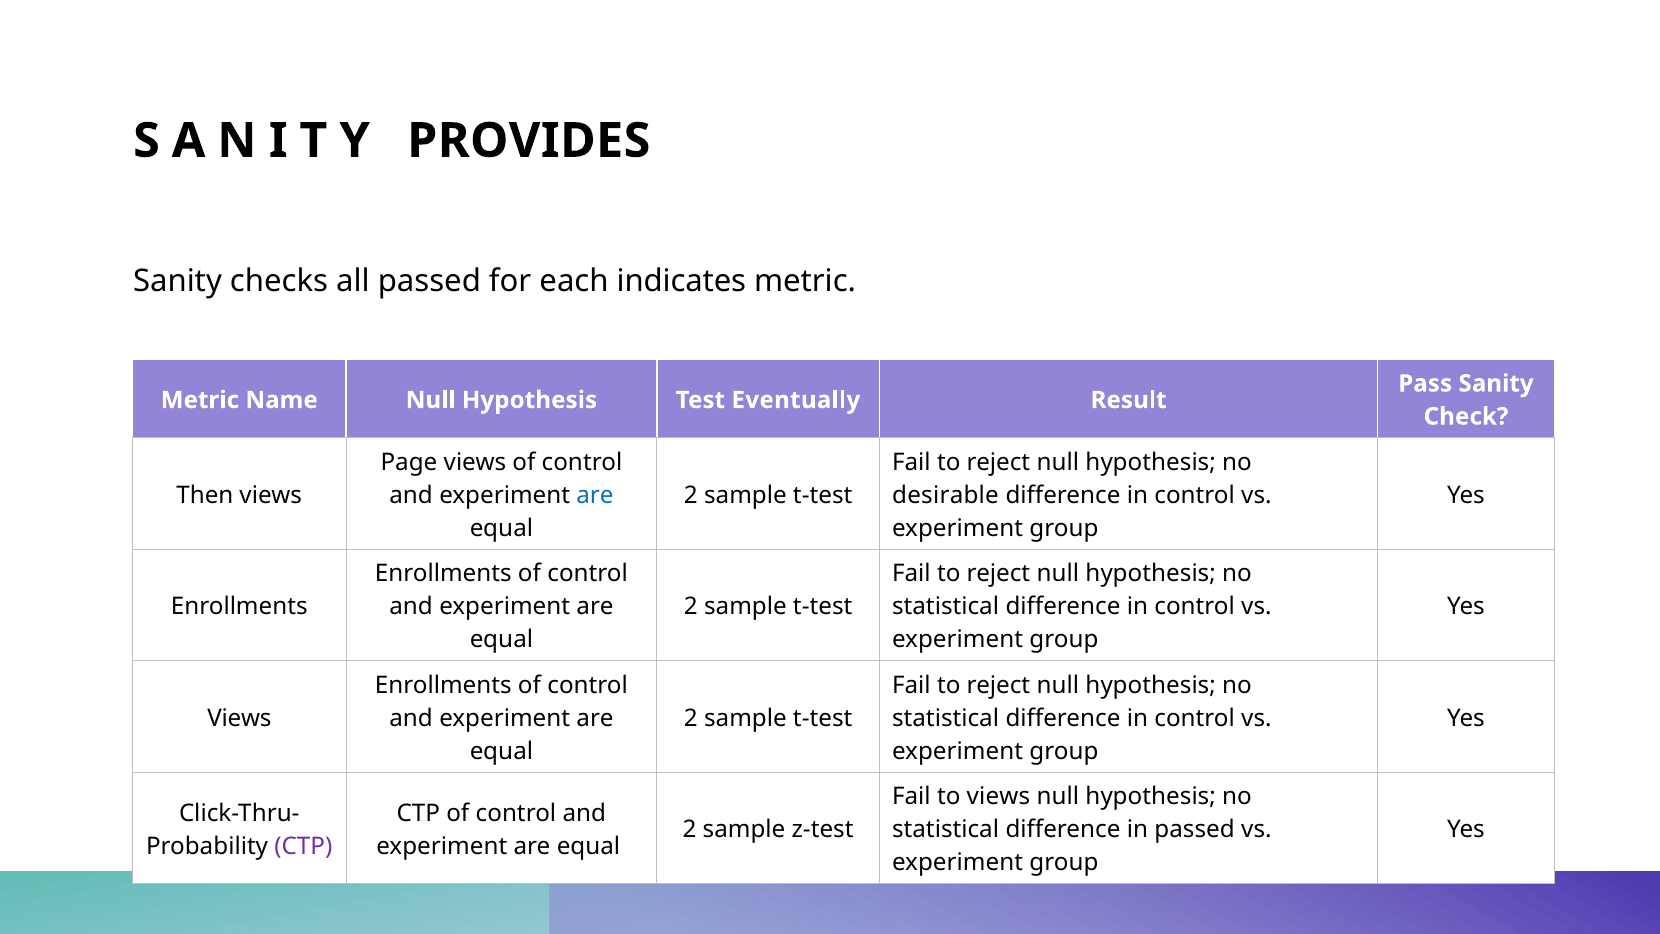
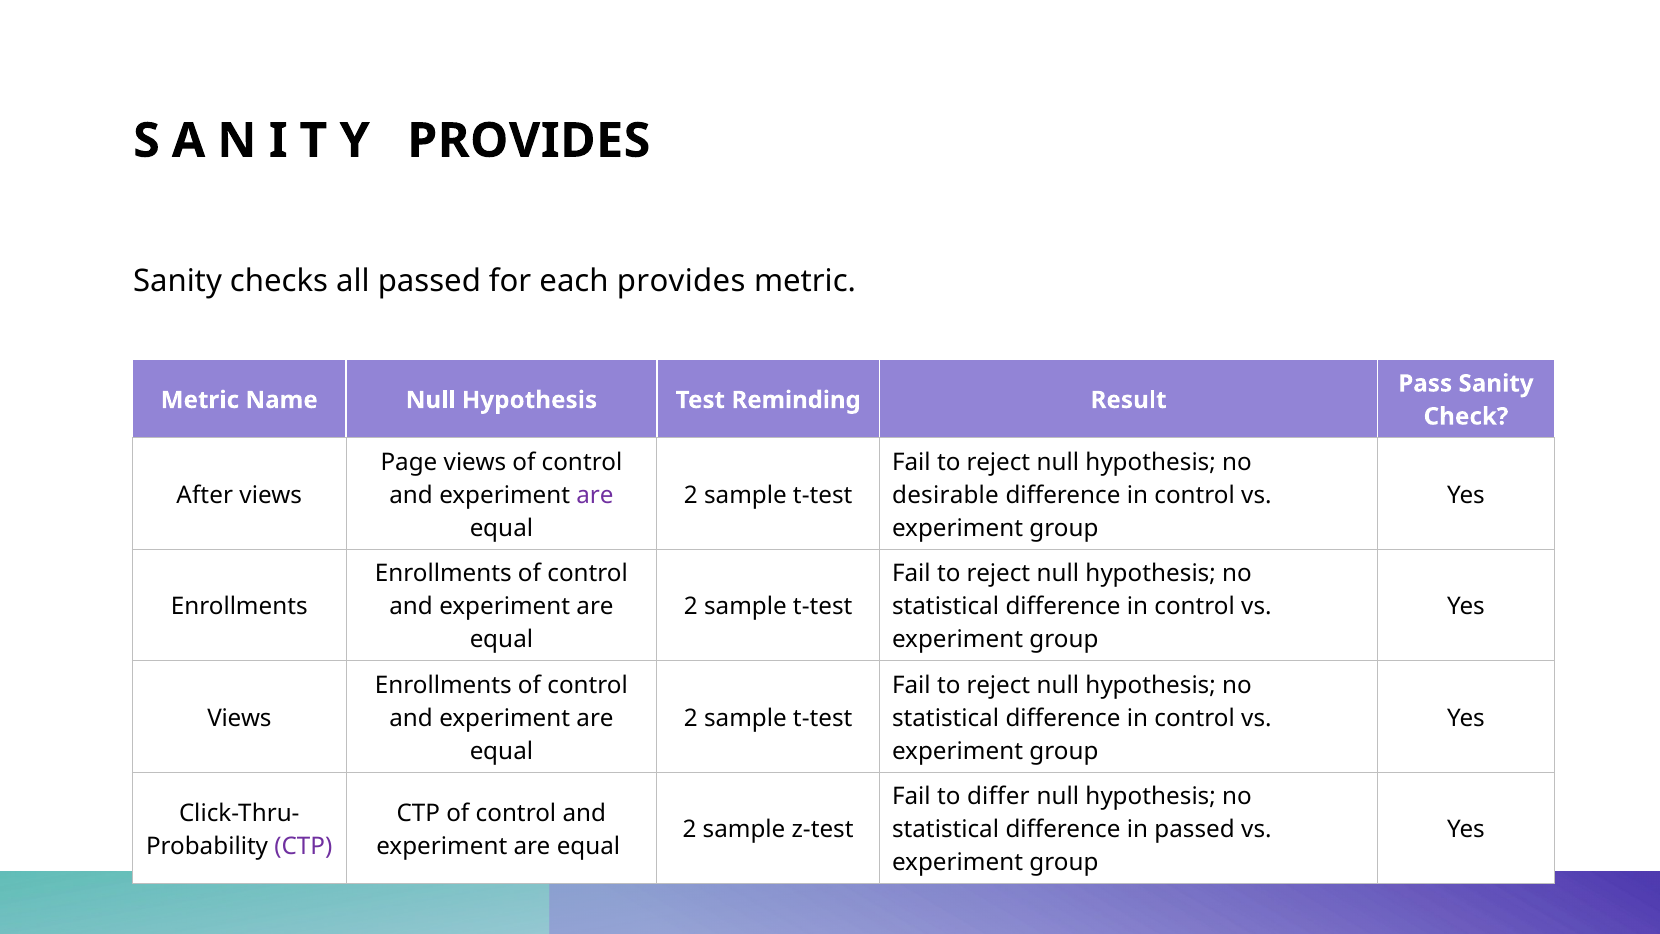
each indicates: indicates -> provides
Eventually: Eventually -> Reminding
Then: Then -> After
are at (595, 495) colour: blue -> purple
to views: views -> differ
